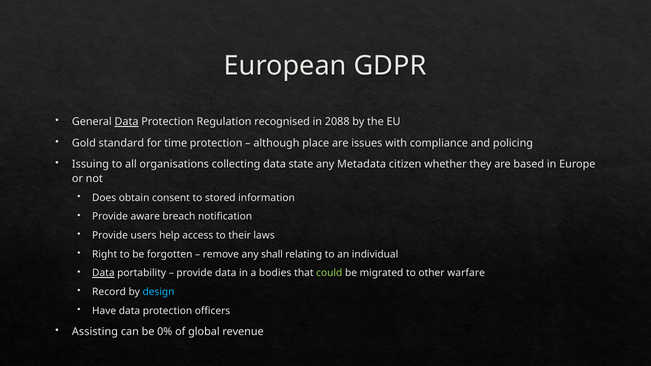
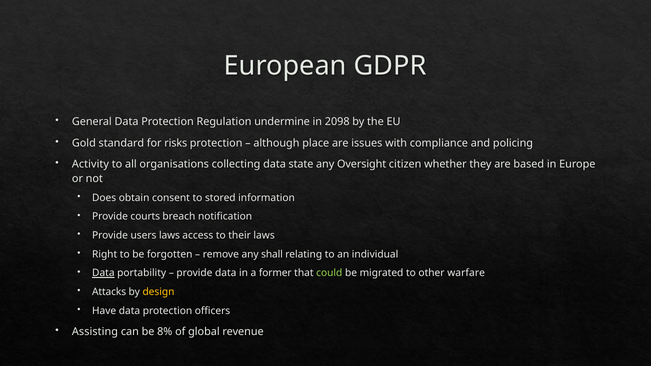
Data at (127, 122) underline: present -> none
recognised: recognised -> undermine
2088: 2088 -> 2098
time: time -> risks
Issuing: Issuing -> Activity
Metadata: Metadata -> Oversight
aware: aware -> courts
users help: help -> laws
bodies: bodies -> former
Record: Record -> Attacks
design colour: light blue -> yellow
0%: 0% -> 8%
